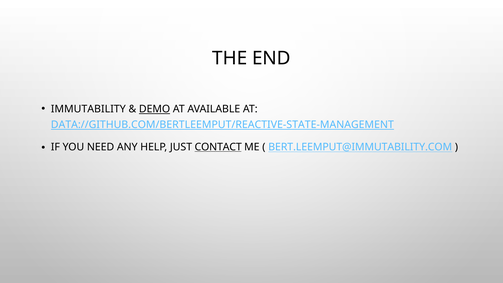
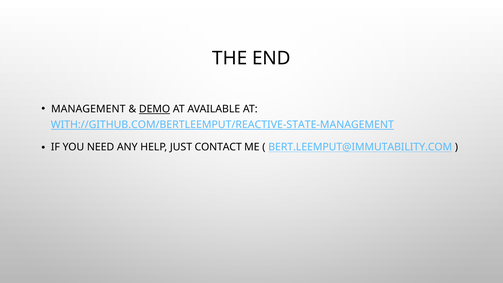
IMMUTABILITY: IMMUTABILITY -> MANAGEMENT
DATA://GITHUB.COM/BERTLEEMPUT/REACTIVE-STATE-MANAGEMENT: DATA://GITHUB.COM/BERTLEEMPUT/REACTIVE-STATE-MANAGEMENT -> WITH://GITHUB.COM/BERTLEEMPUT/REACTIVE-STATE-MANAGEMENT
CONTACT underline: present -> none
